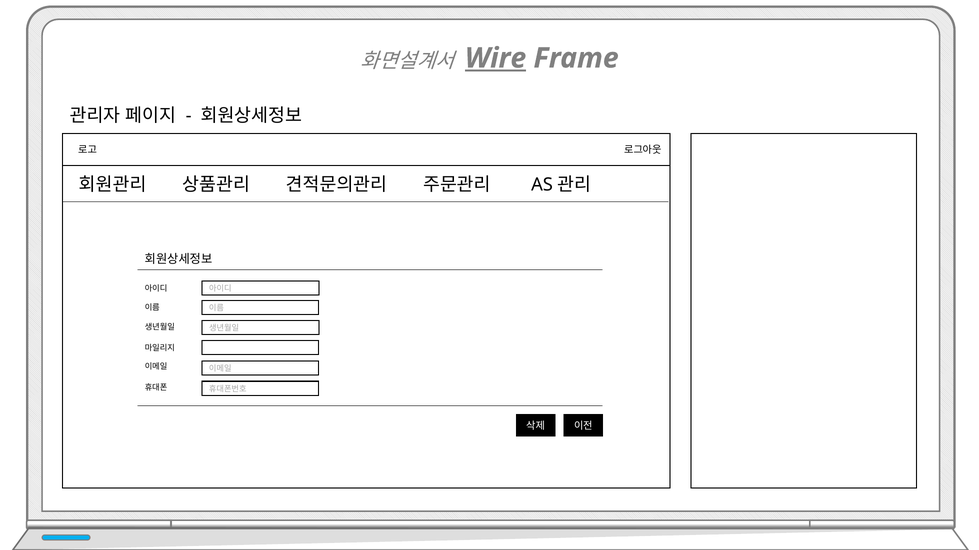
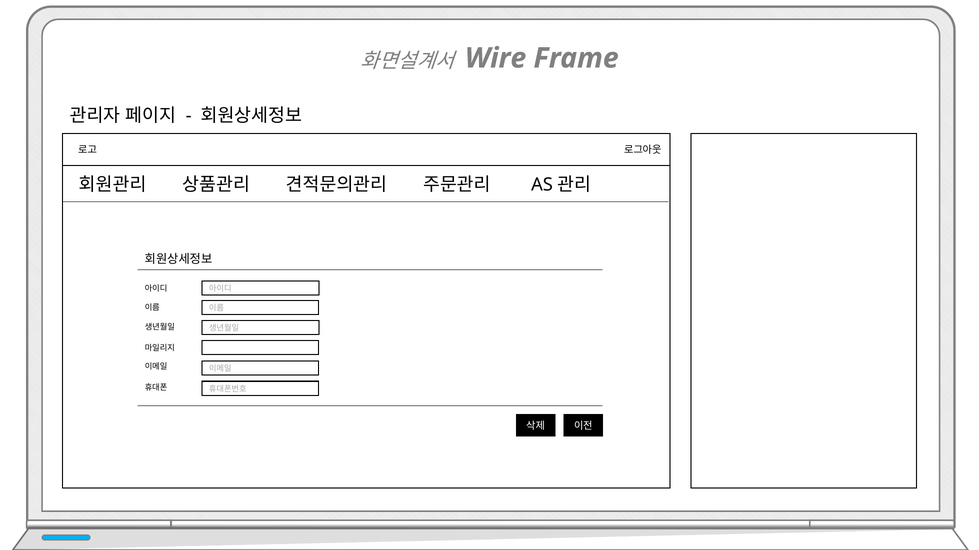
Wire underline: present -> none
